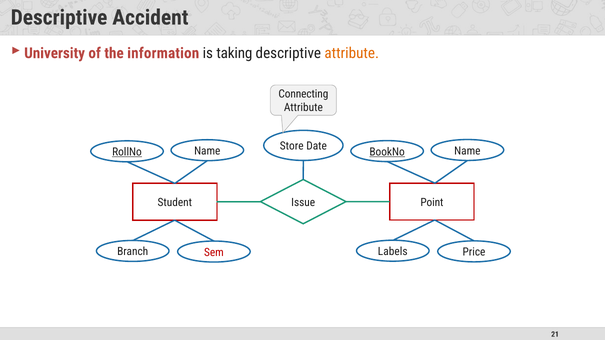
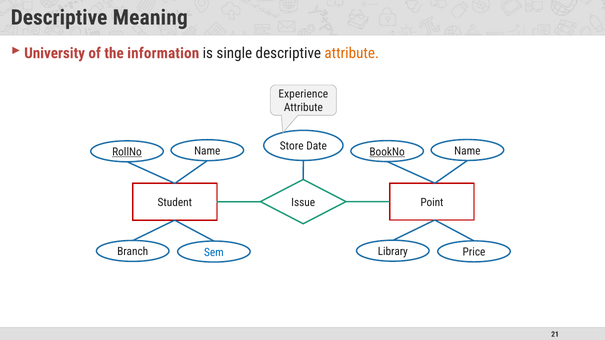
Accident: Accident -> Meaning
taking: taking -> single
Connecting: Connecting -> Experience
Labels: Labels -> Library
Sem colour: red -> blue
